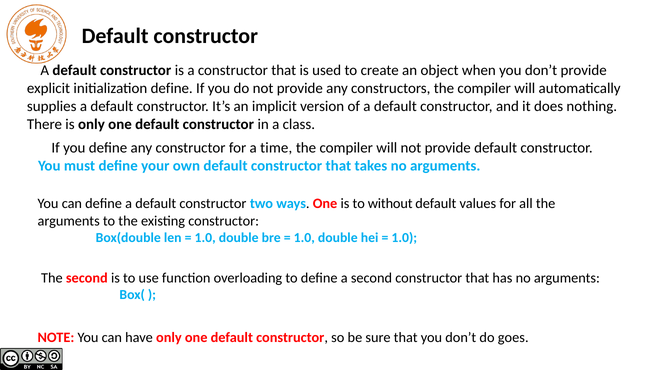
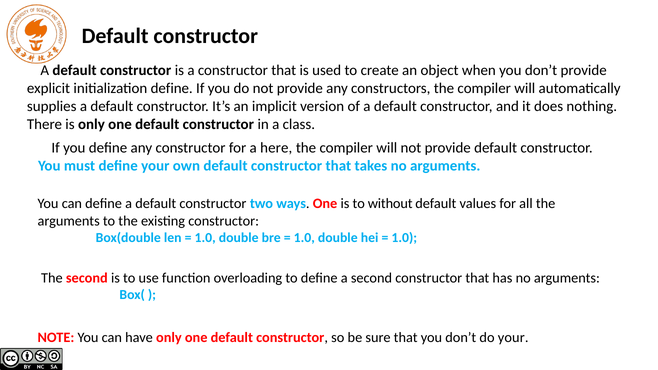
time: time -> here
do goes: goes -> your
